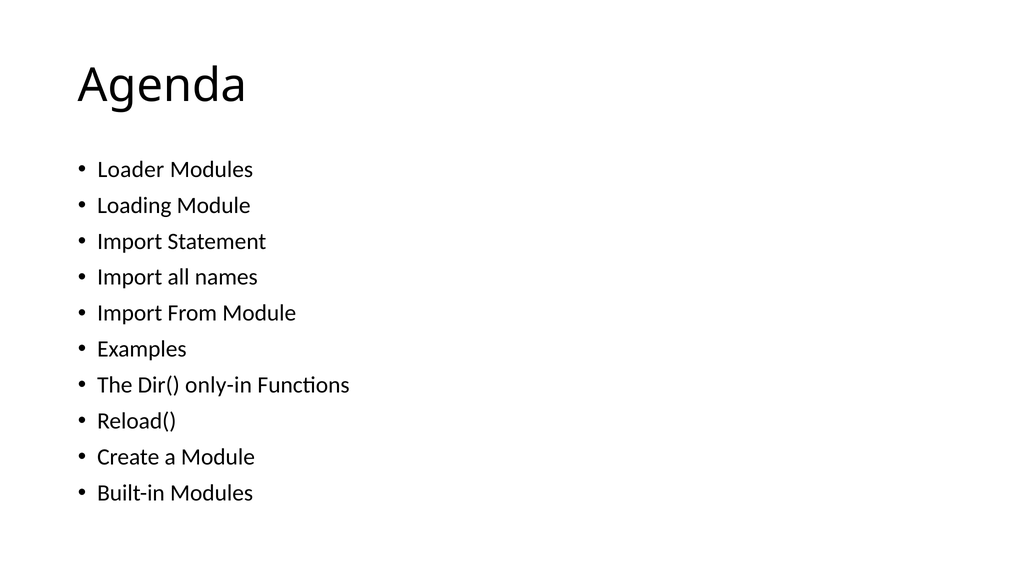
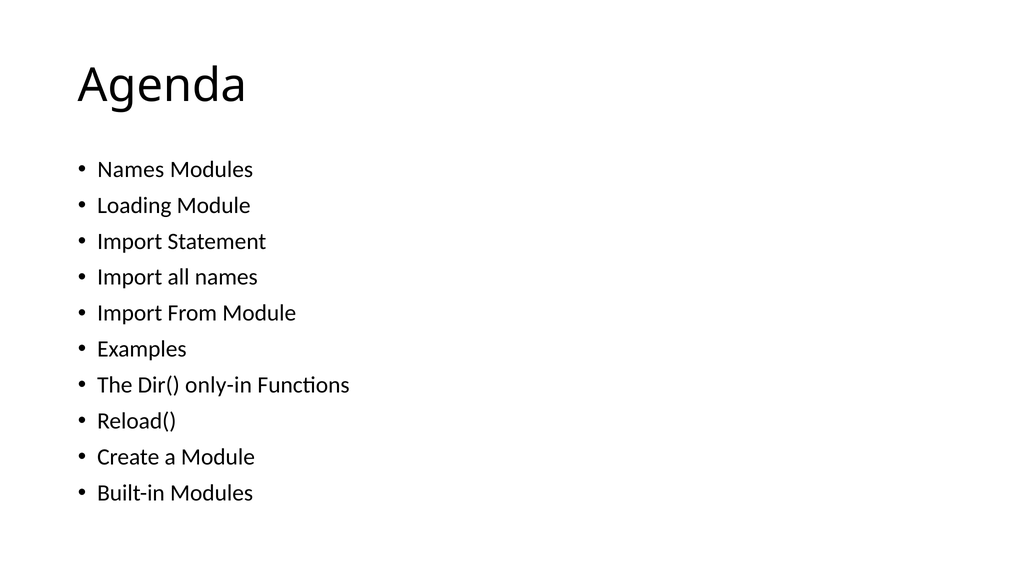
Loader at (131, 170): Loader -> Names
